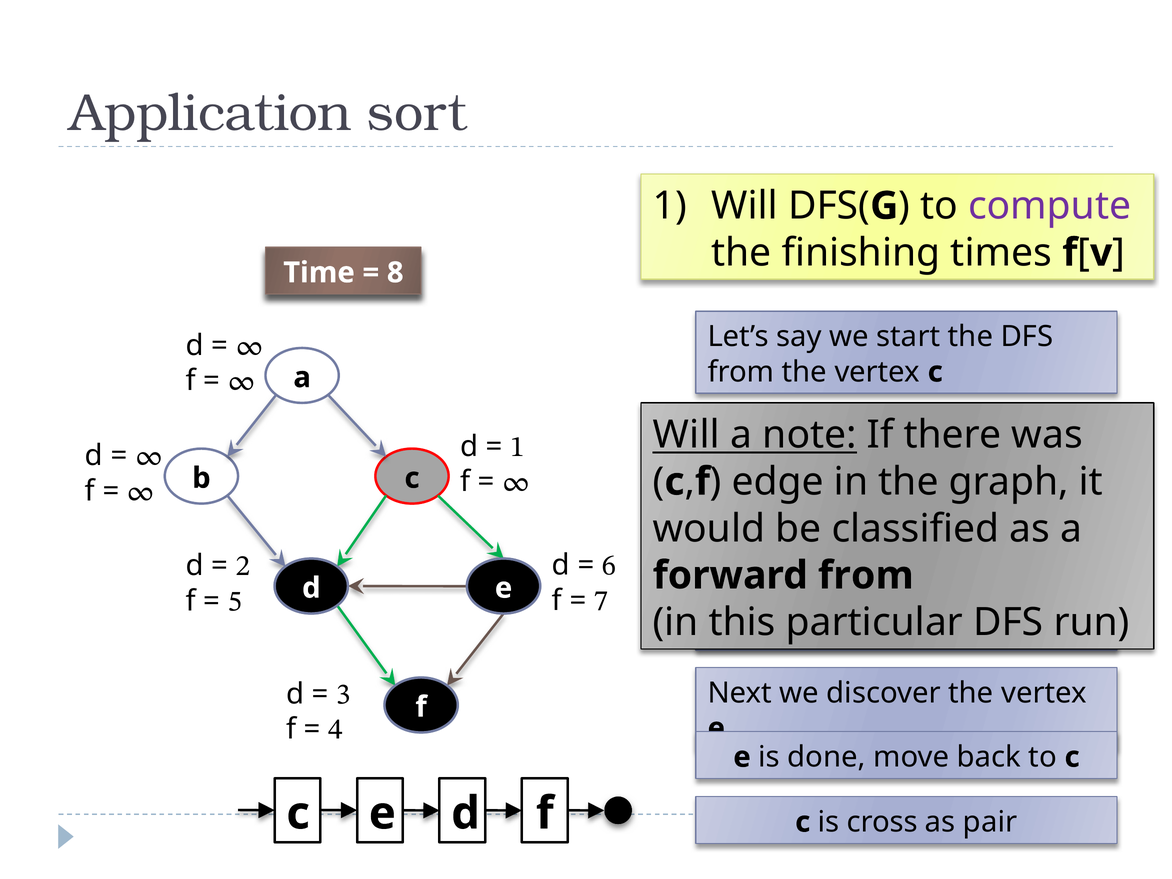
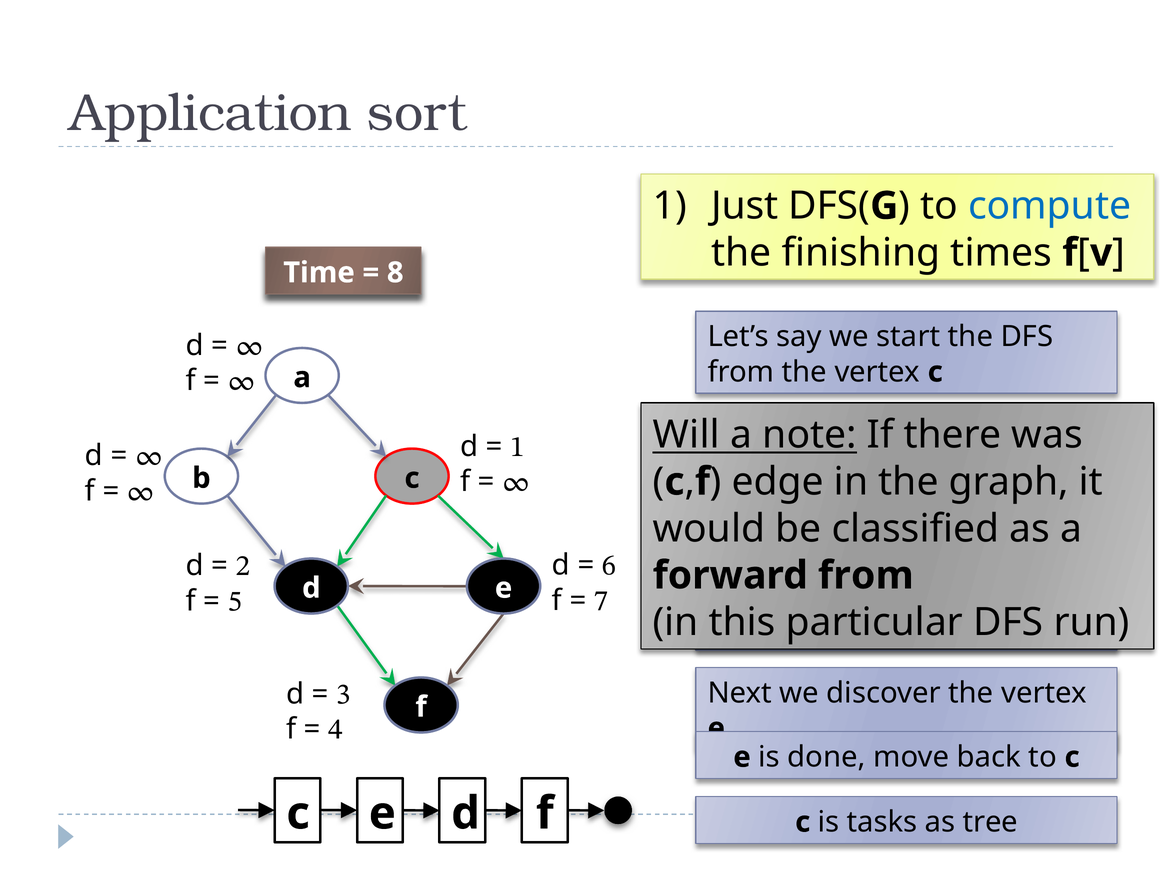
1 Will: Will -> Just
compute colour: purple -> blue
cross: cross -> tasks
pair: pair -> tree
